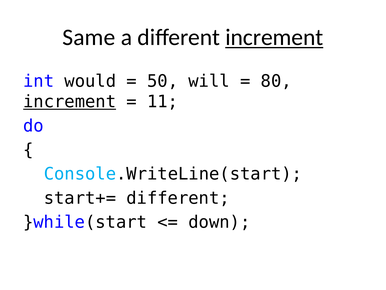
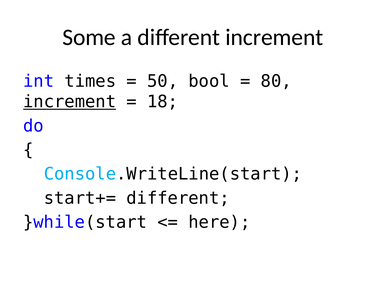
Same: Same -> Some
increment at (274, 37) underline: present -> none
would: would -> times
will: will -> bool
11: 11 -> 18
down: down -> here
